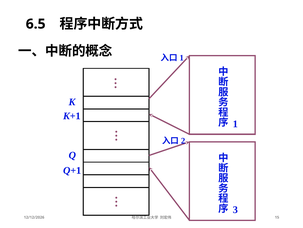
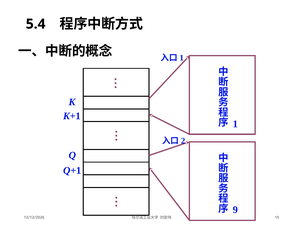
6.5: 6.5 -> 5.4
3: 3 -> 9
